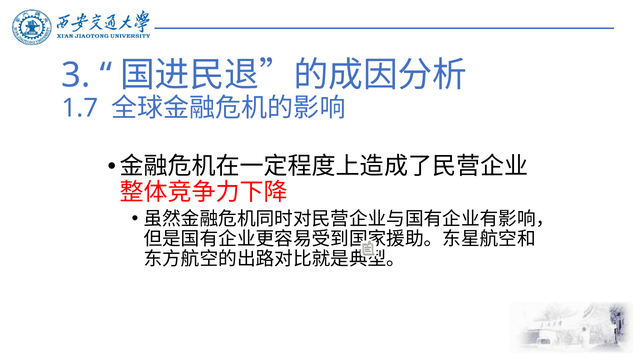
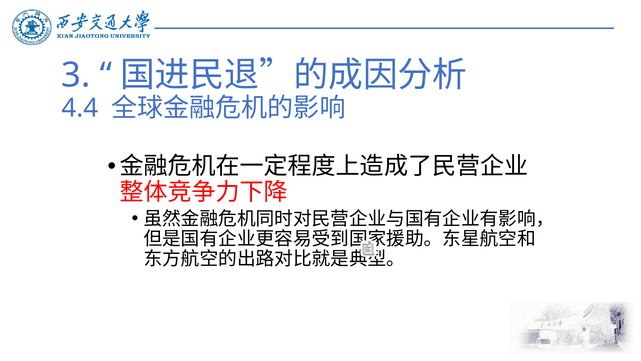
1.7: 1.7 -> 4.4
